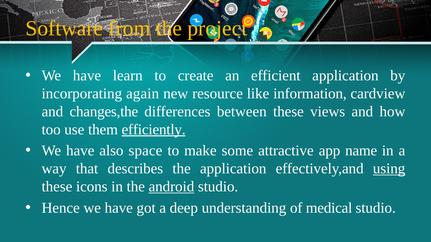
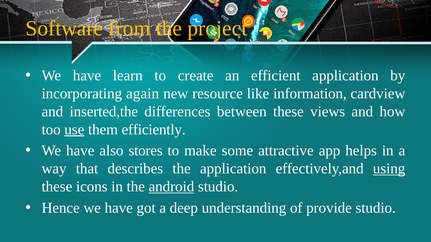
changes,the: changes,the -> inserted,the
use underline: none -> present
efficiently underline: present -> none
space: space -> stores
name: name -> helps
medical: medical -> provide
